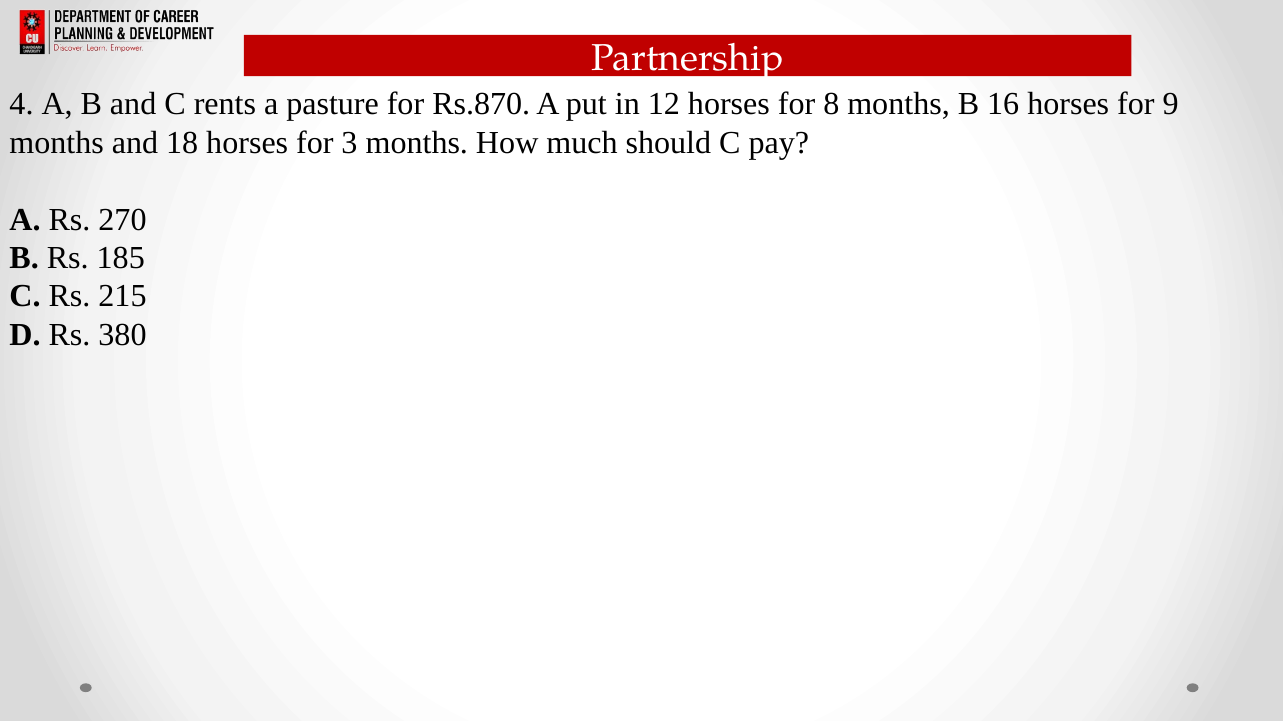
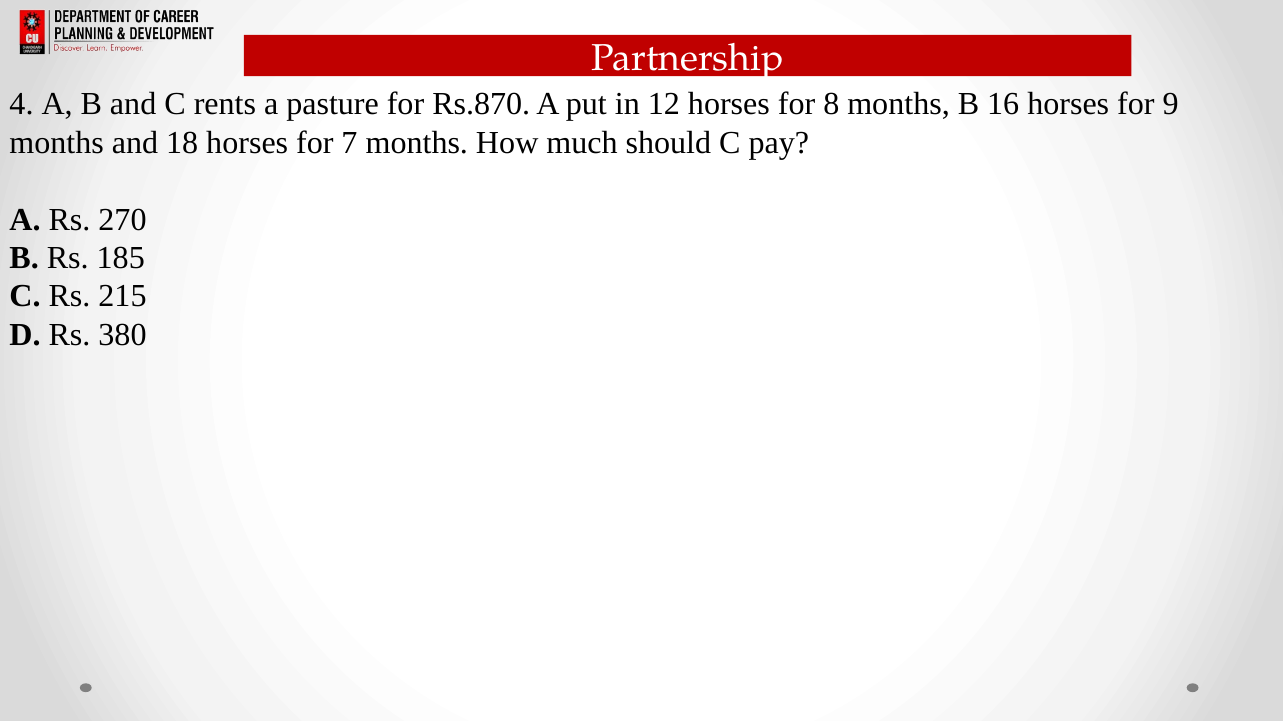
3: 3 -> 7
